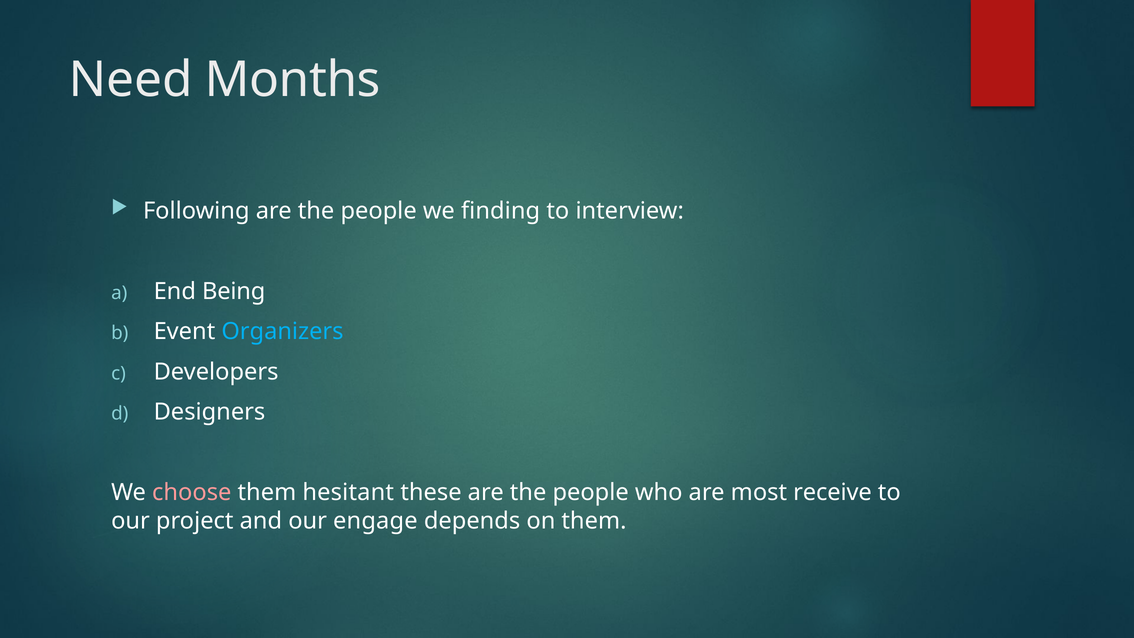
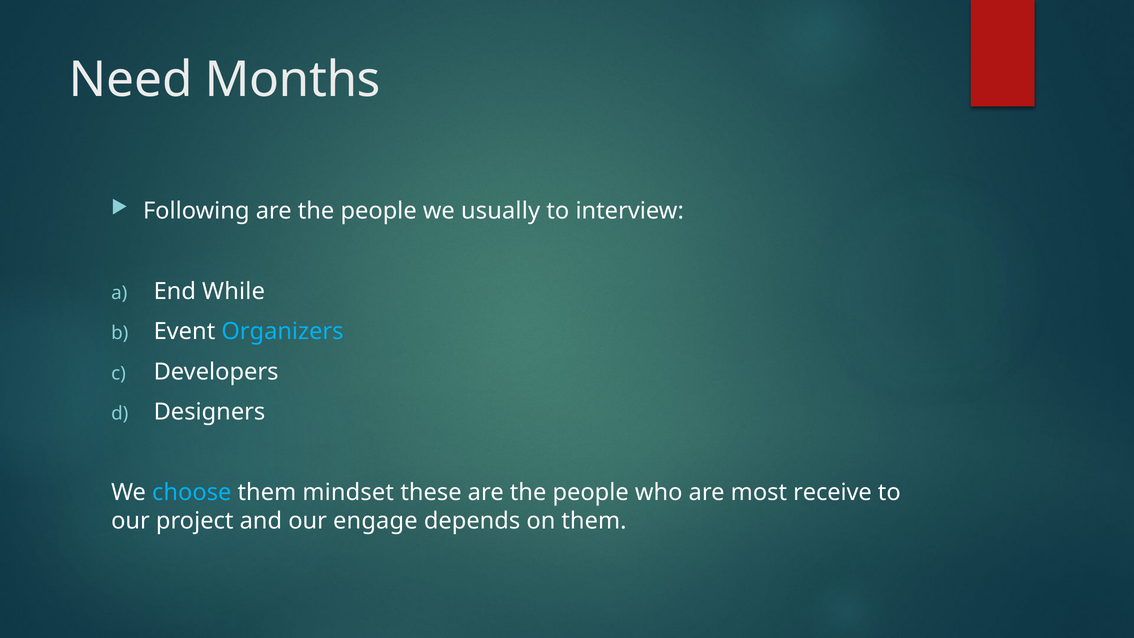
finding: finding -> usually
Being: Being -> While
choose colour: pink -> light blue
hesitant: hesitant -> mindset
